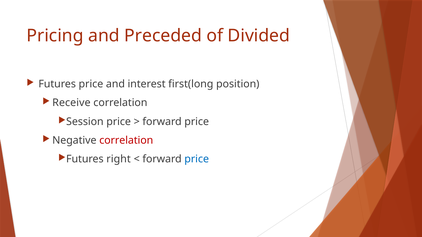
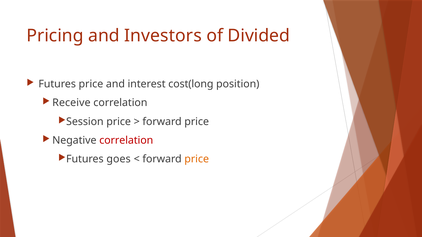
Preceded: Preceded -> Investors
first(long: first(long -> cost(long
right: right -> goes
price at (197, 159) colour: blue -> orange
